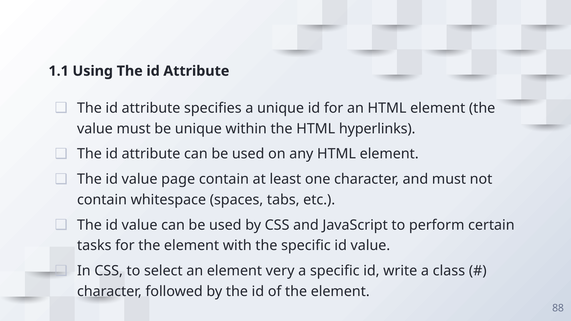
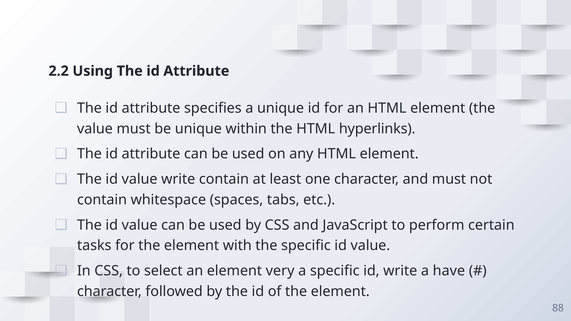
1.1: 1.1 -> 2.2
value page: page -> write
class: class -> have
